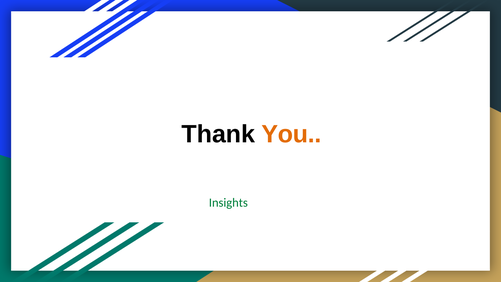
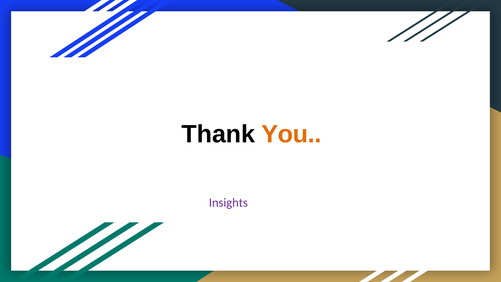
Insights colour: green -> purple
